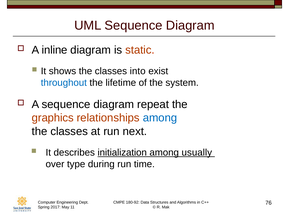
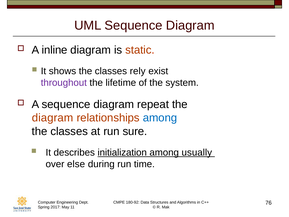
into: into -> rely
throughout colour: blue -> purple
graphics at (53, 118): graphics -> diagram
next: next -> sure
type: type -> else
